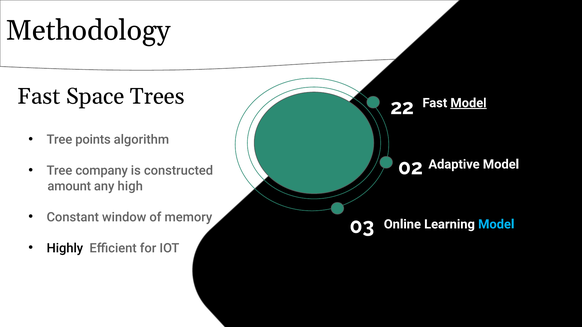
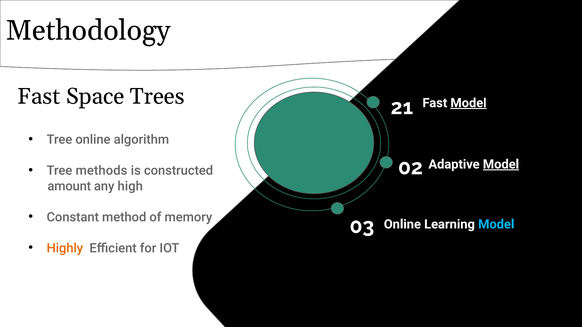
22: 22 -> 21
Tree points: points -> online
Model at (501, 164) underline: none -> present
company: company -> methods
window: window -> method
Highly colour: black -> orange
